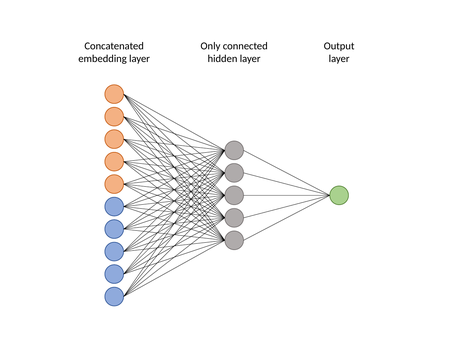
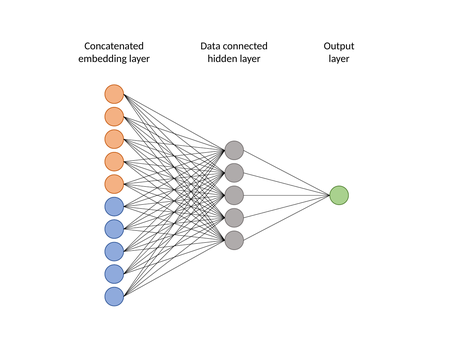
Only: Only -> Data
